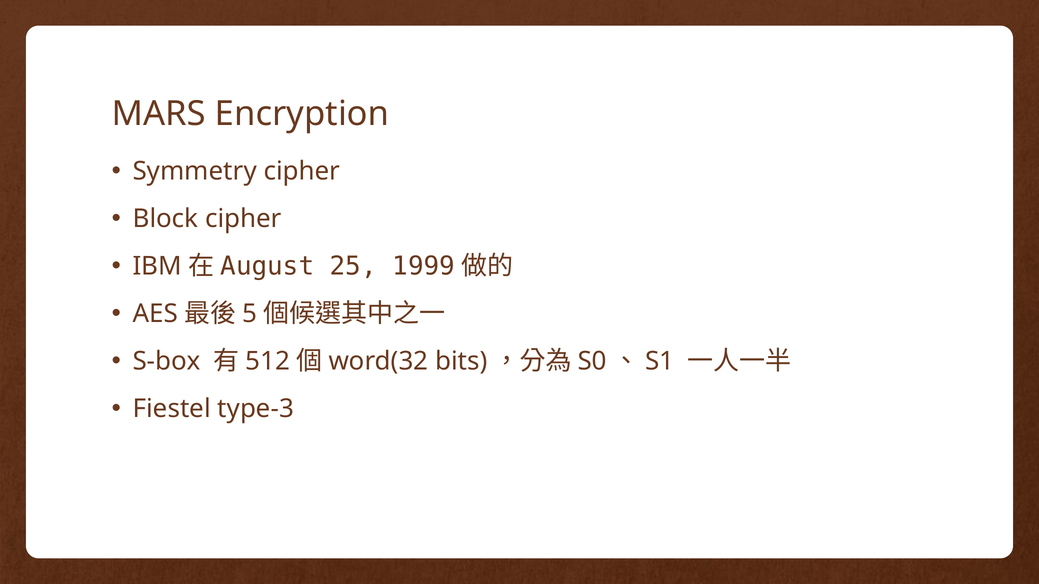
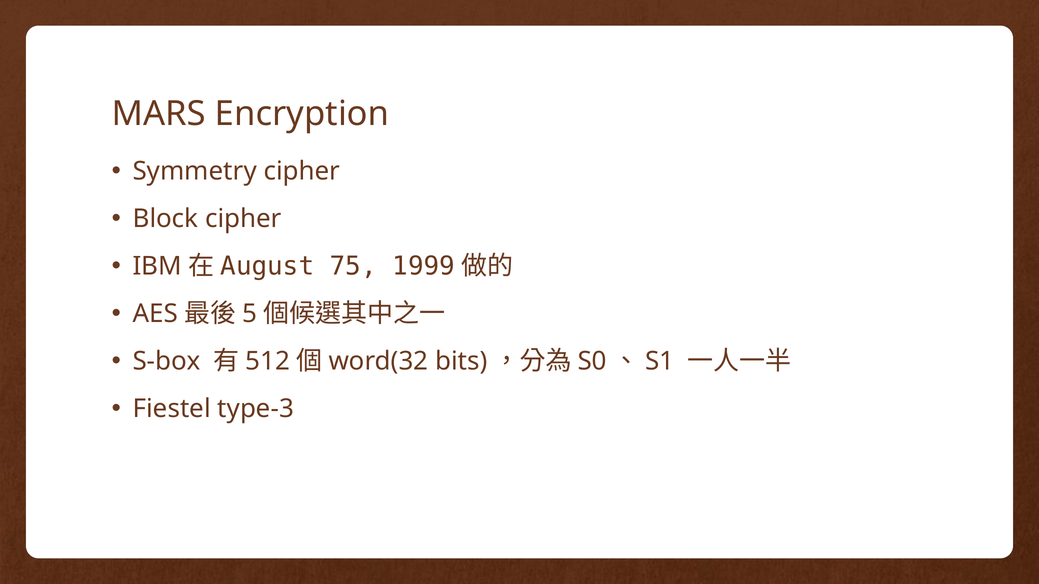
25: 25 -> 75
